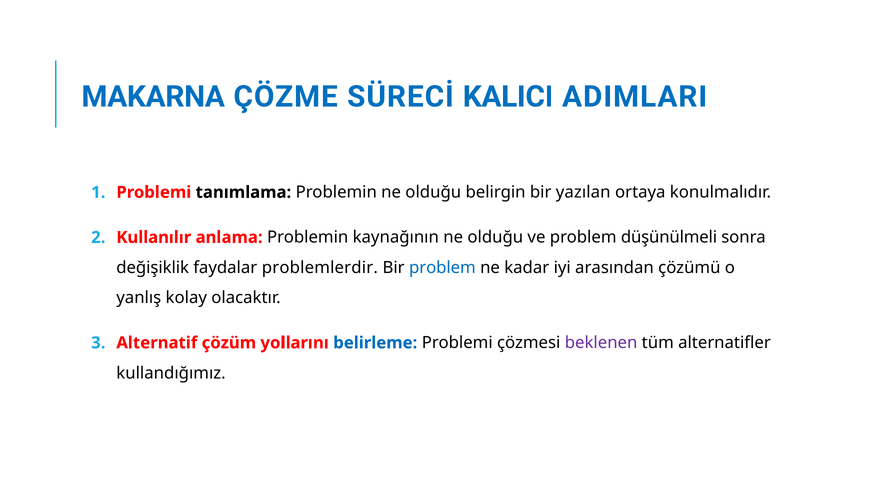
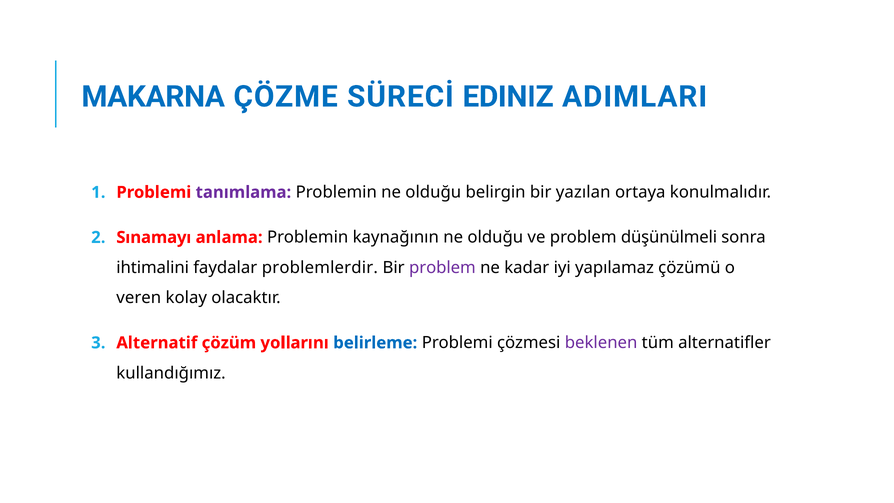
KALICI: KALICI -> EDINIZ
tanımlama colour: black -> purple
Kullanılır: Kullanılır -> Sınamayı
değişiklik: değişiklik -> ihtimalini
problem at (442, 267) colour: blue -> purple
arasından: arasından -> yapılamaz
yanlış: yanlış -> veren
